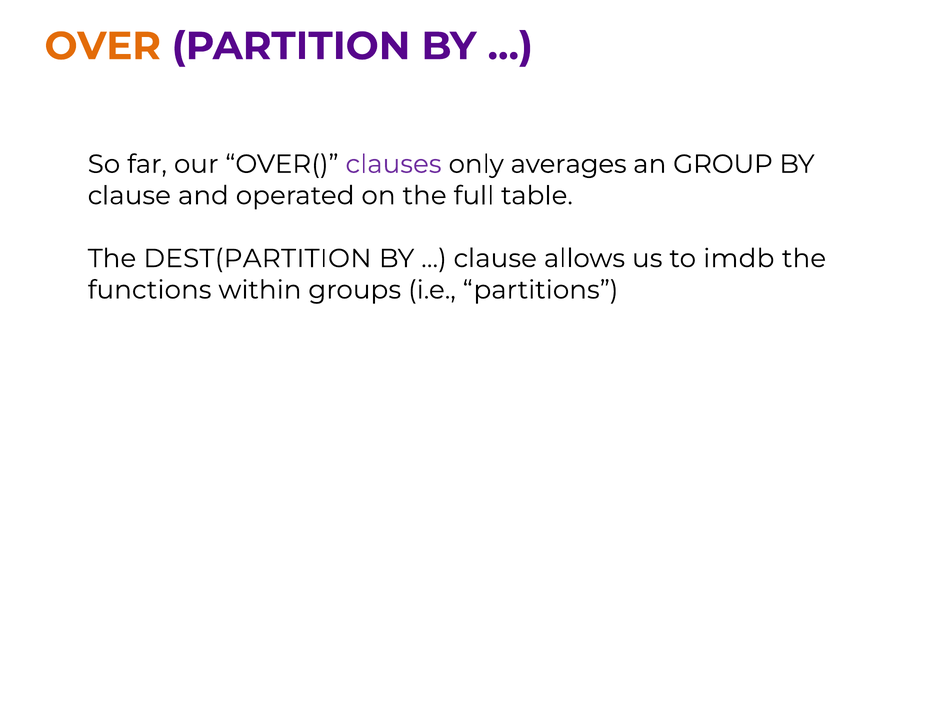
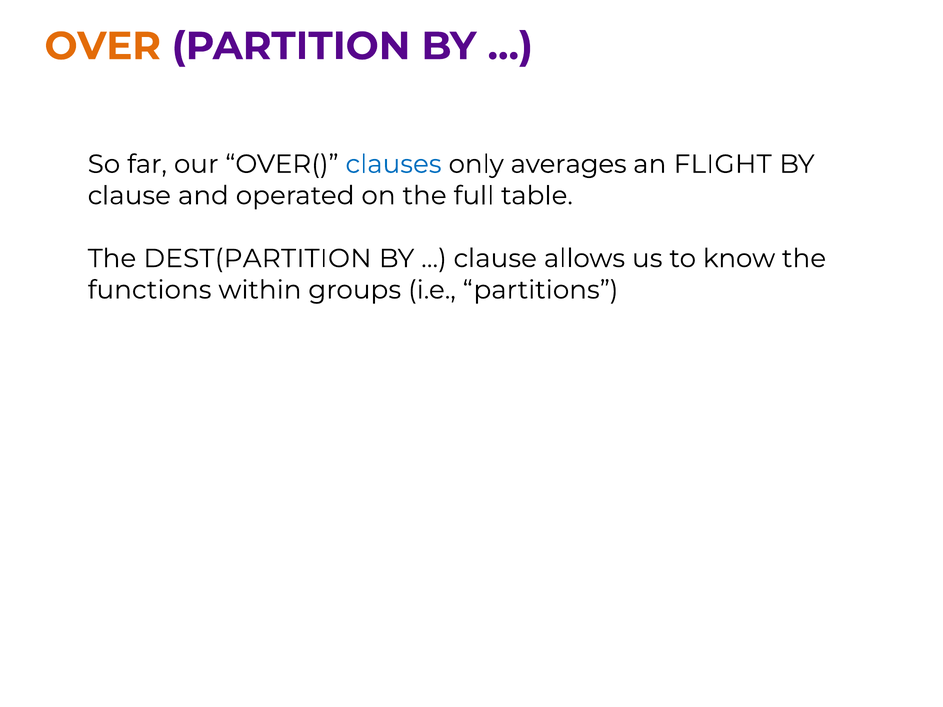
clauses colour: purple -> blue
GROUP: GROUP -> FLIGHT
imdb: imdb -> know
